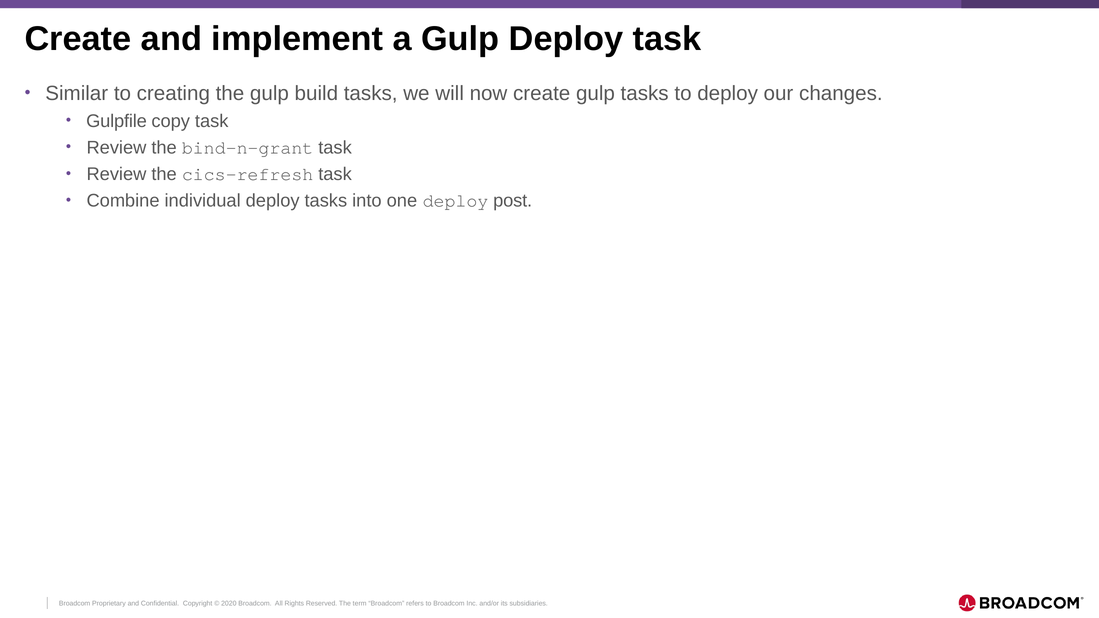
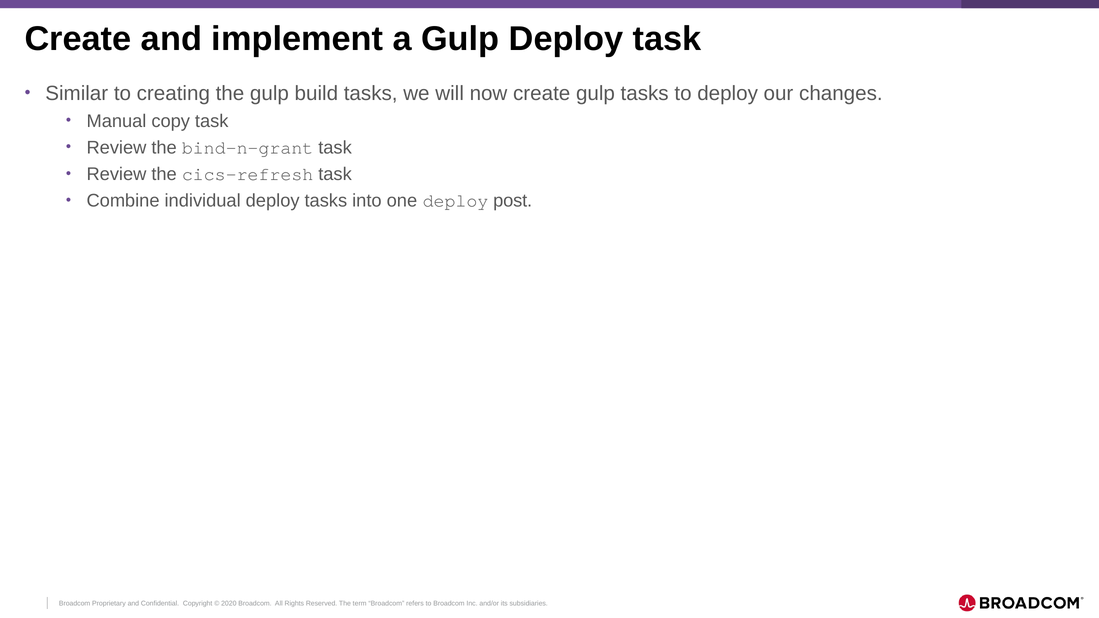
Gulpfile: Gulpfile -> Manual
